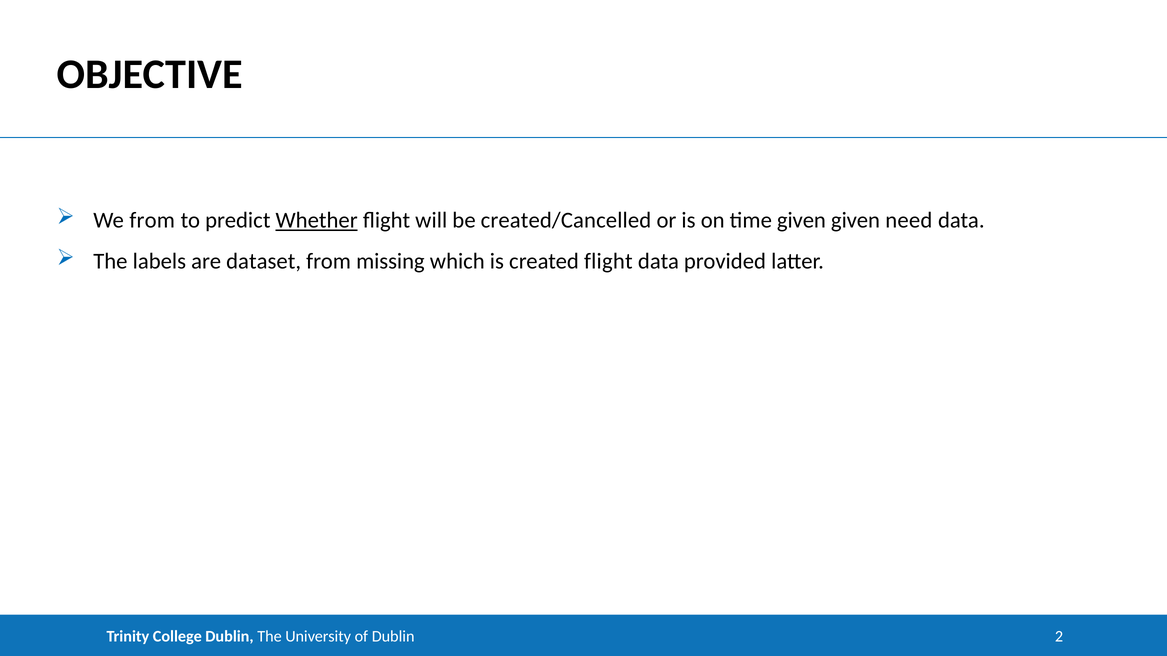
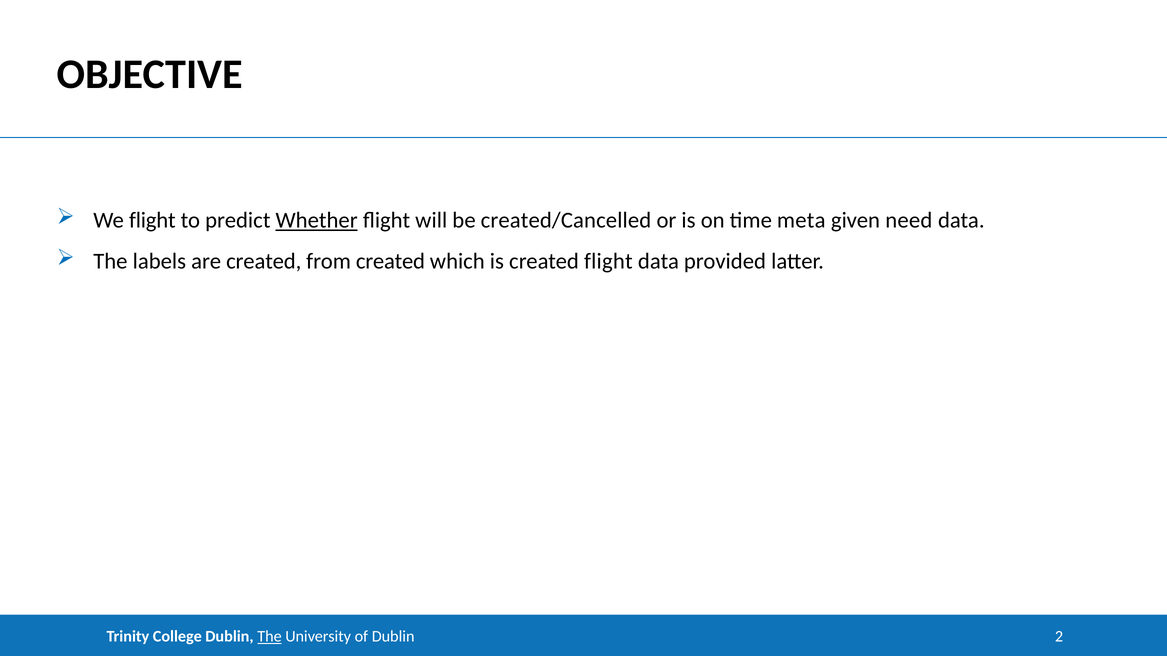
We from: from -> flight
time given: given -> meta
are dataset: dataset -> created
from missing: missing -> created
The at (270, 637) underline: none -> present
